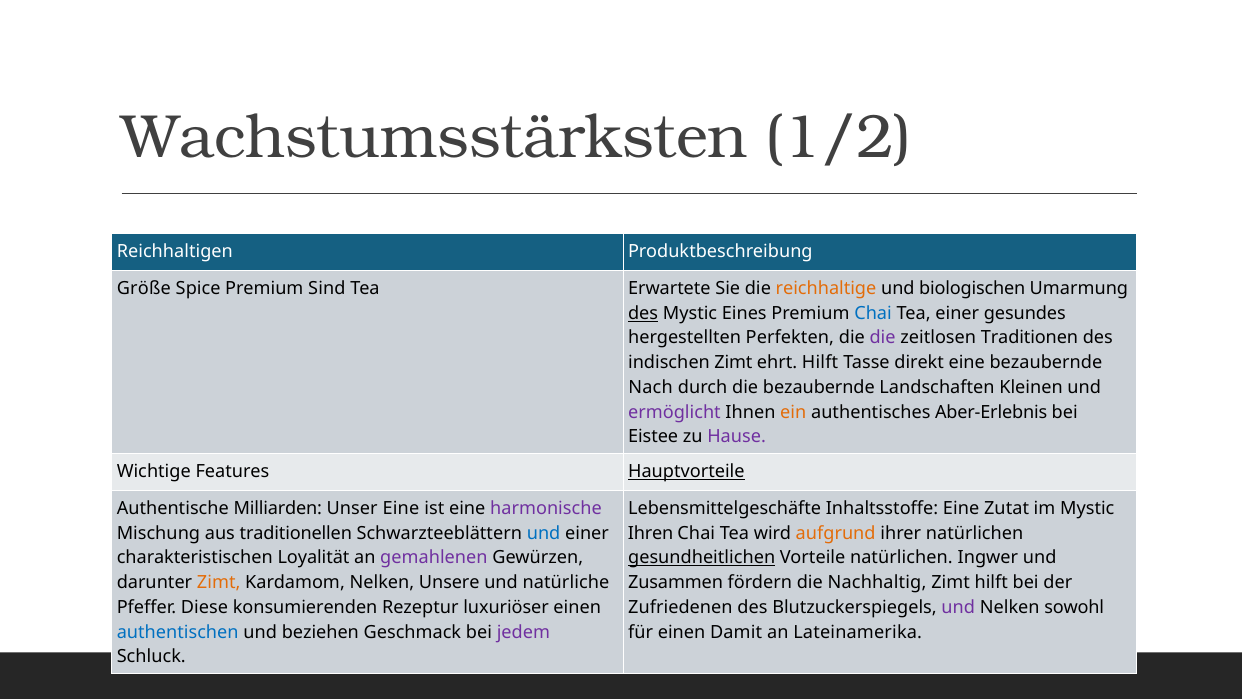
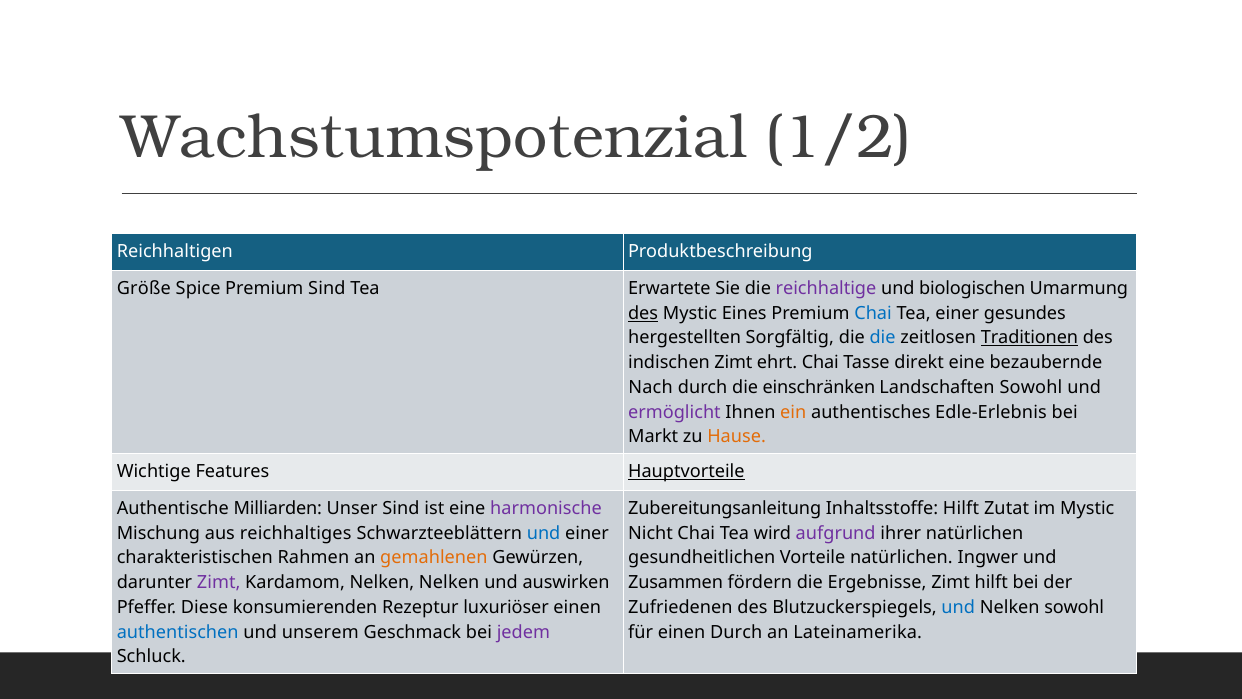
Wachstumsstärksten: Wachstumsstärksten -> Wachstumspotenzial
reichhaltige colour: orange -> purple
Perfekten: Perfekten -> Sorgfältig
die at (883, 338) colour: purple -> blue
Traditionen underline: none -> present
ehrt Hilft: Hilft -> Chai
die bezaubernde: bezaubernde -> einschränken
Landschaften Kleinen: Kleinen -> Sowohl
Aber-Erlebnis: Aber-Erlebnis -> Edle-Erlebnis
Eistee: Eistee -> Markt
Hause colour: purple -> orange
Unser Eine: Eine -> Sind
Lebensmittelgeschäfte: Lebensmittelgeschäfte -> Zubereitungsanleitung
Inhaltsstoffe Eine: Eine -> Hilft
traditionellen: traditionellen -> reichhaltiges
Ihren: Ihren -> Nicht
aufgrund colour: orange -> purple
Loyalität: Loyalität -> Rahmen
gemahlenen colour: purple -> orange
gesundheitlichen underline: present -> none
Zimt at (219, 582) colour: orange -> purple
Nelken Unsere: Unsere -> Nelken
natürliche: natürliche -> auswirken
Nachhaltig: Nachhaltig -> Ergebnisse
und at (958, 607) colour: purple -> blue
beziehen: beziehen -> unserem
einen Damit: Damit -> Durch
